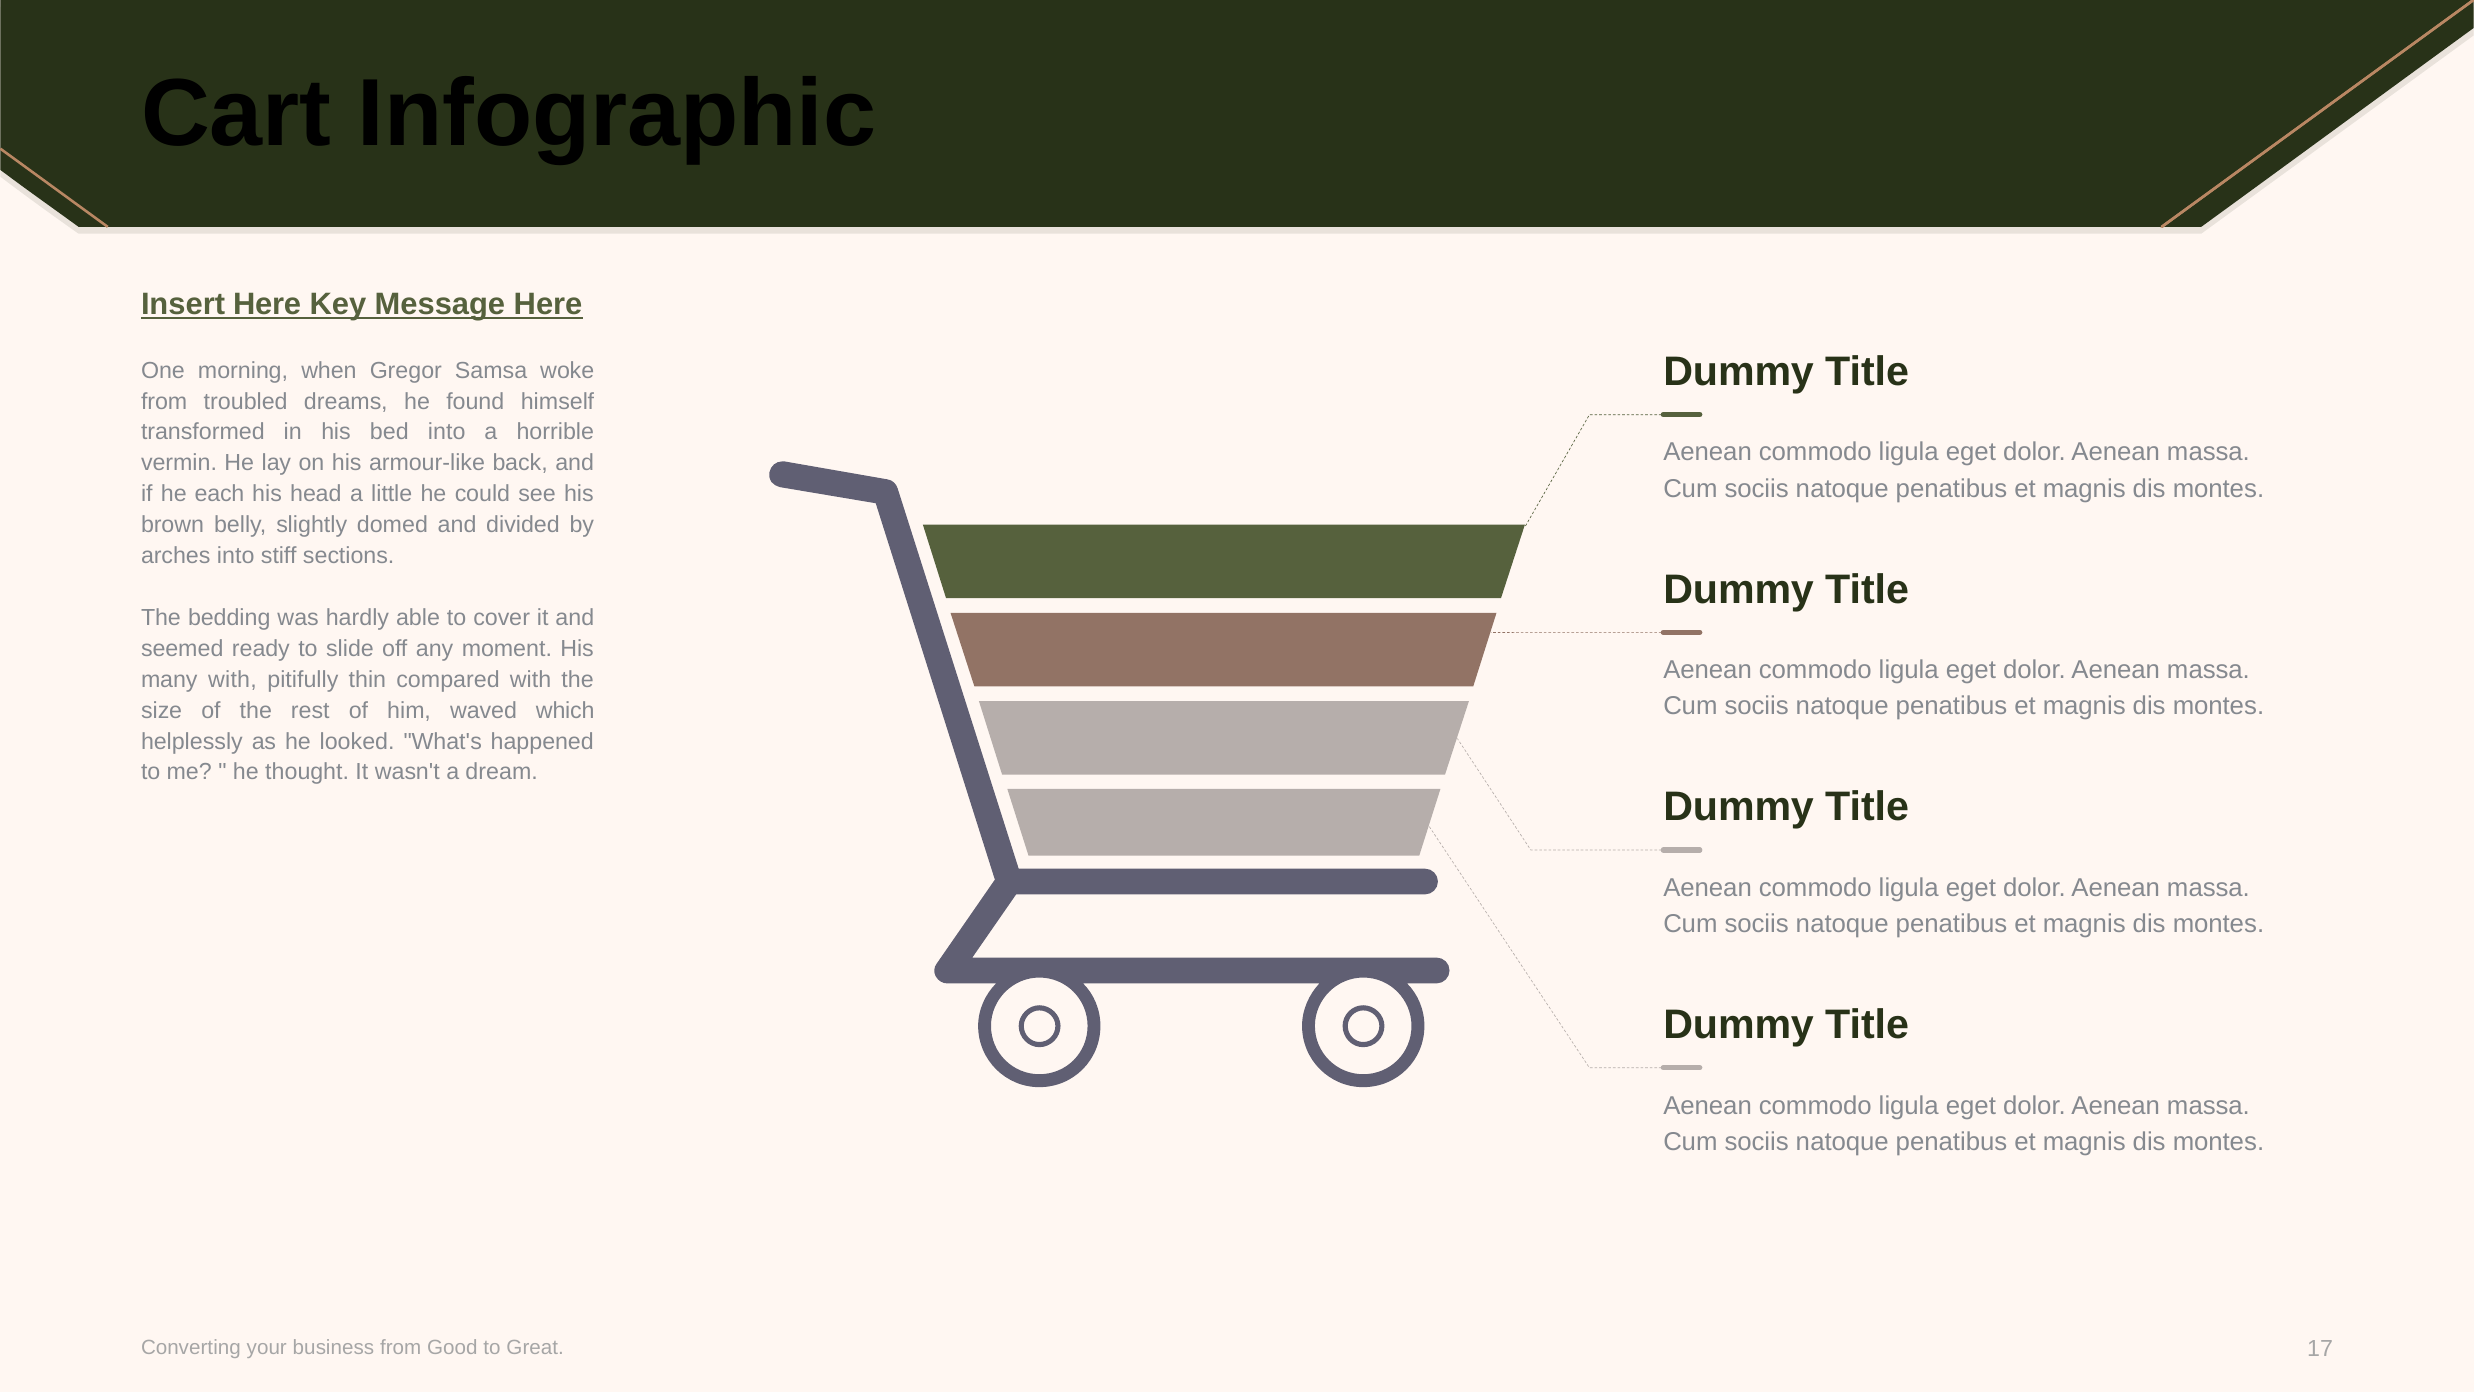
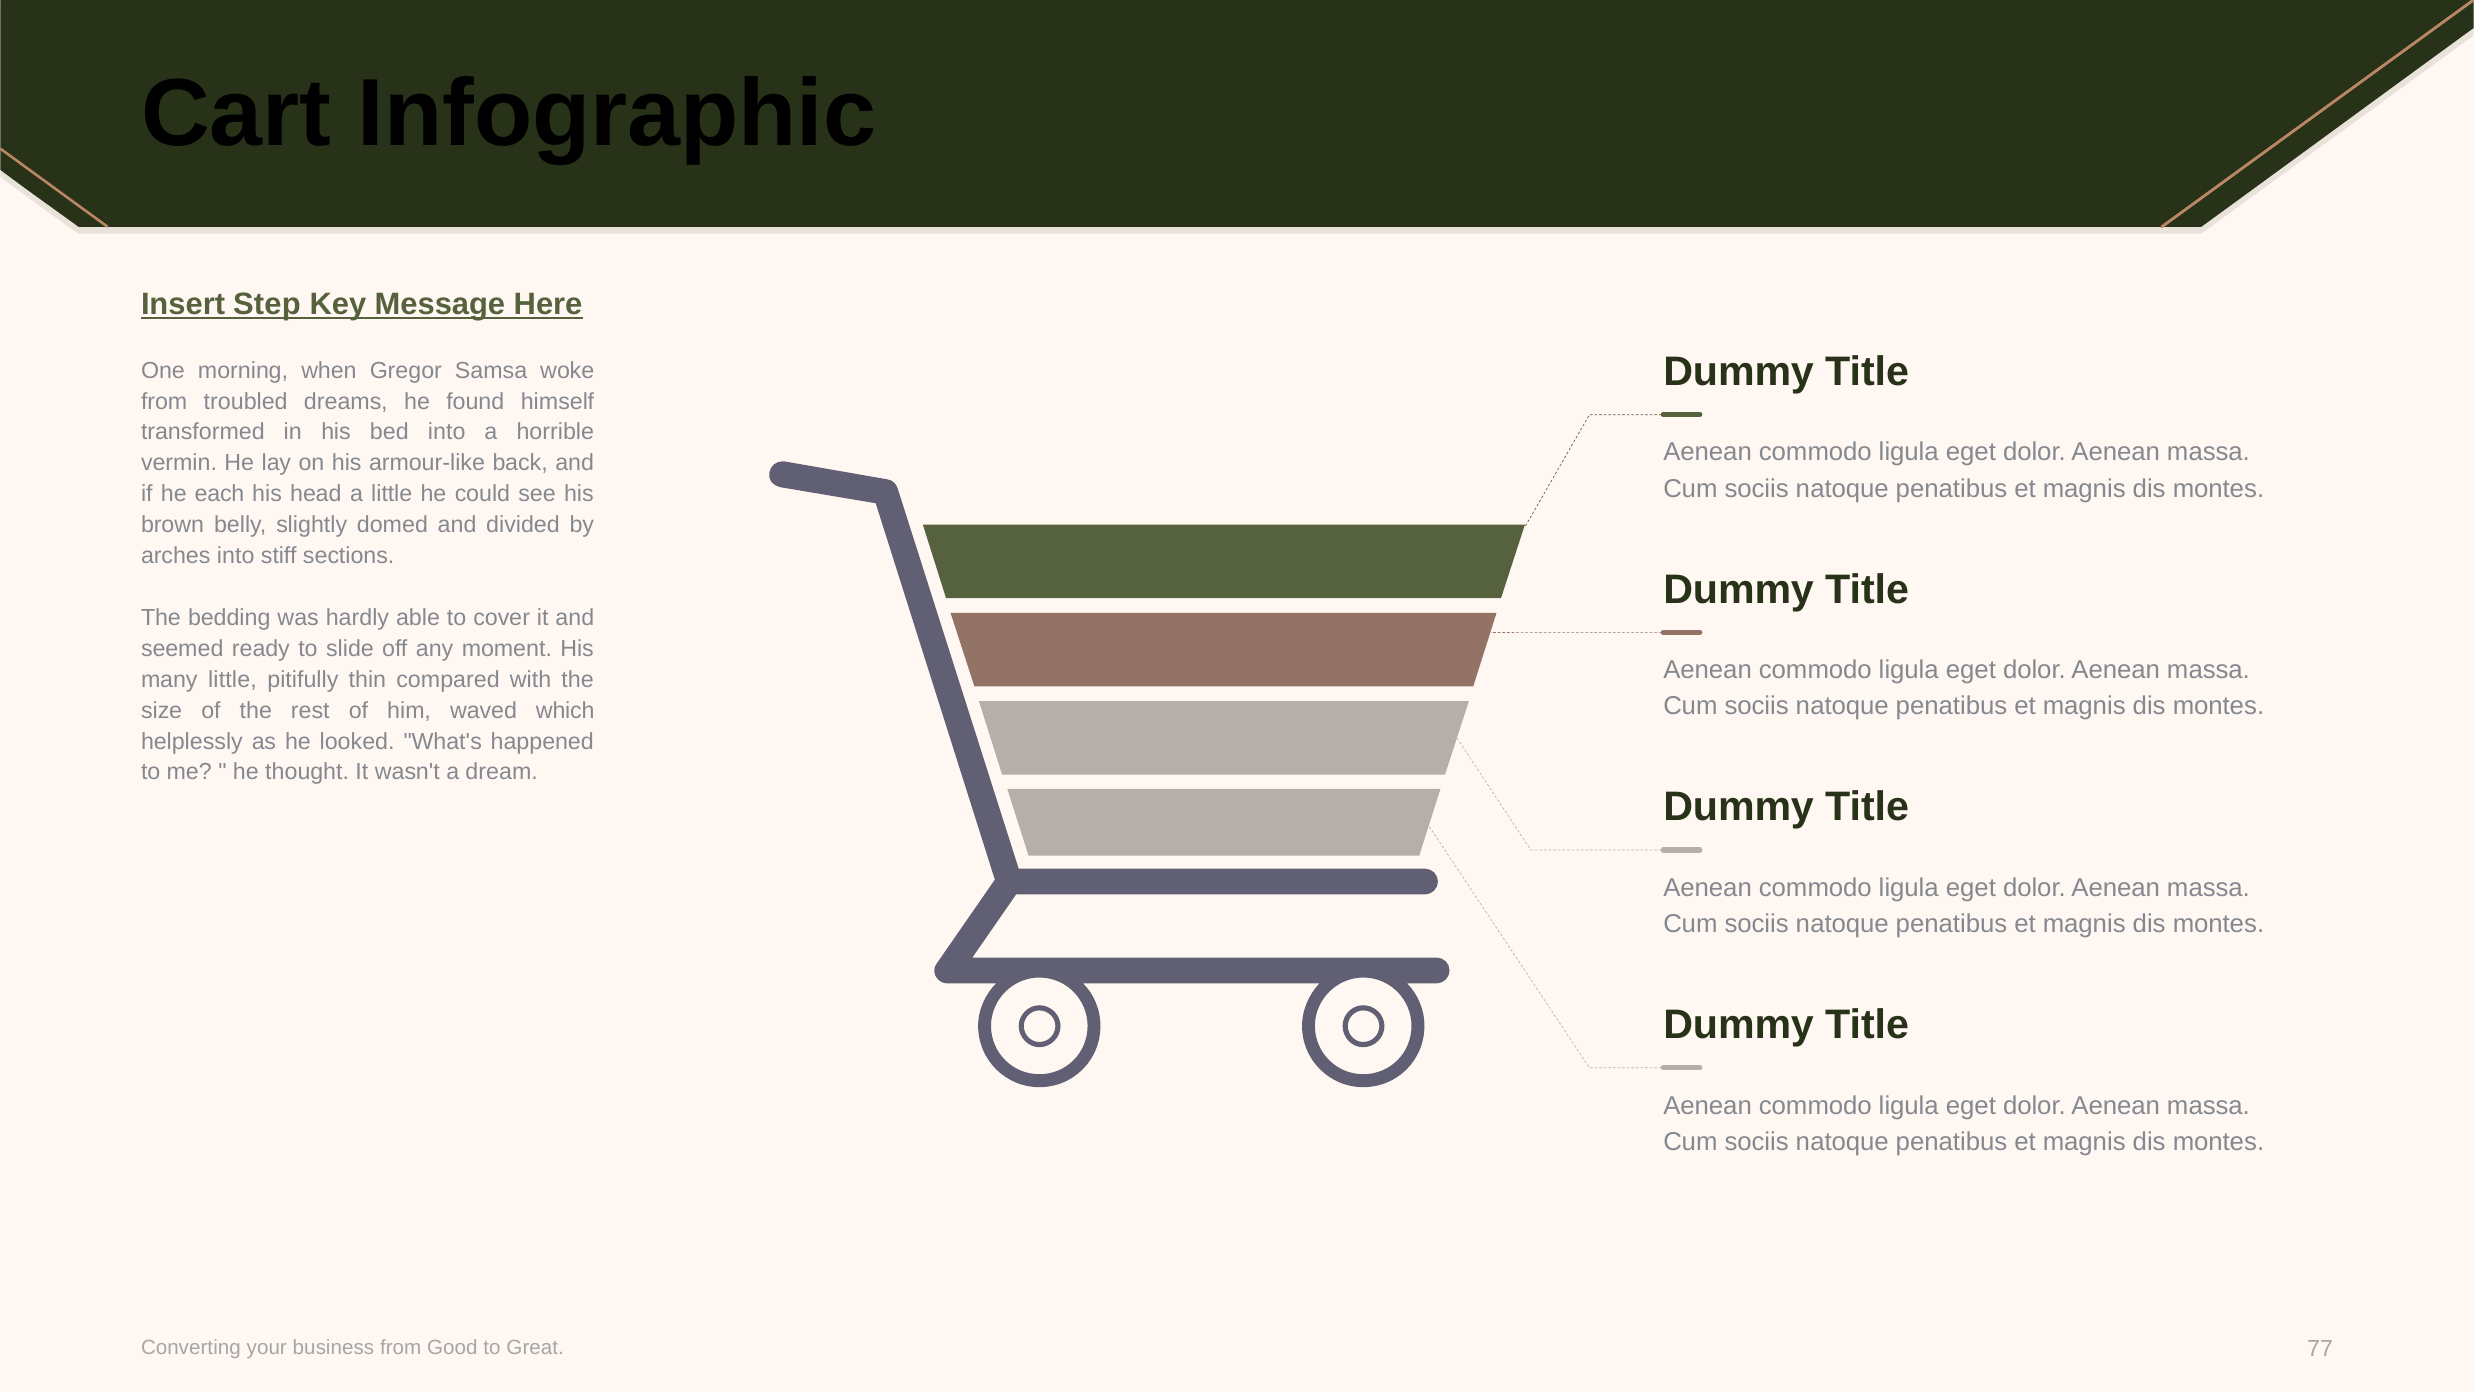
Insert Here: Here -> Step
many with: with -> little
17: 17 -> 77
